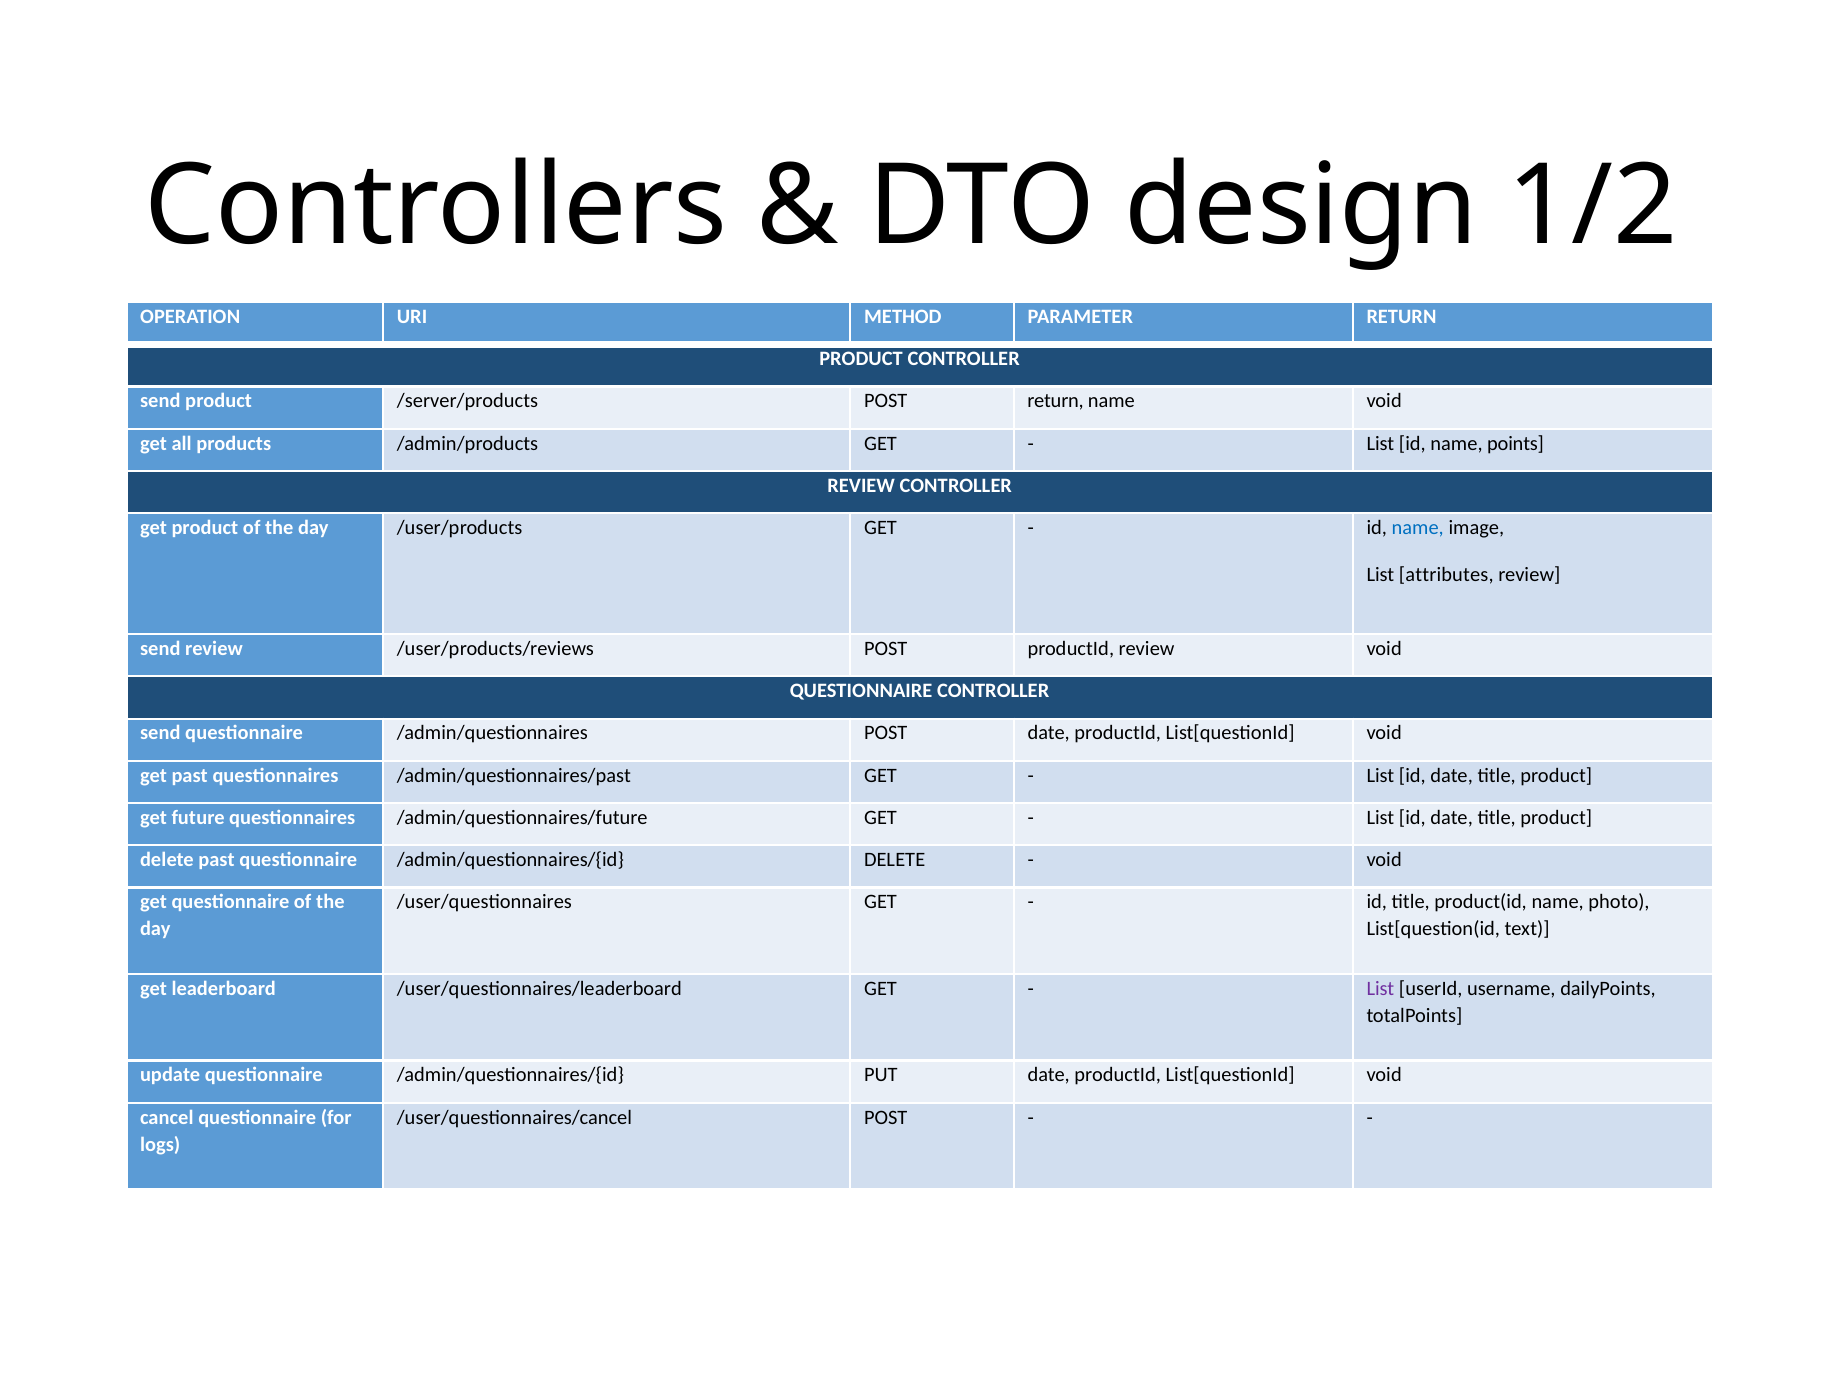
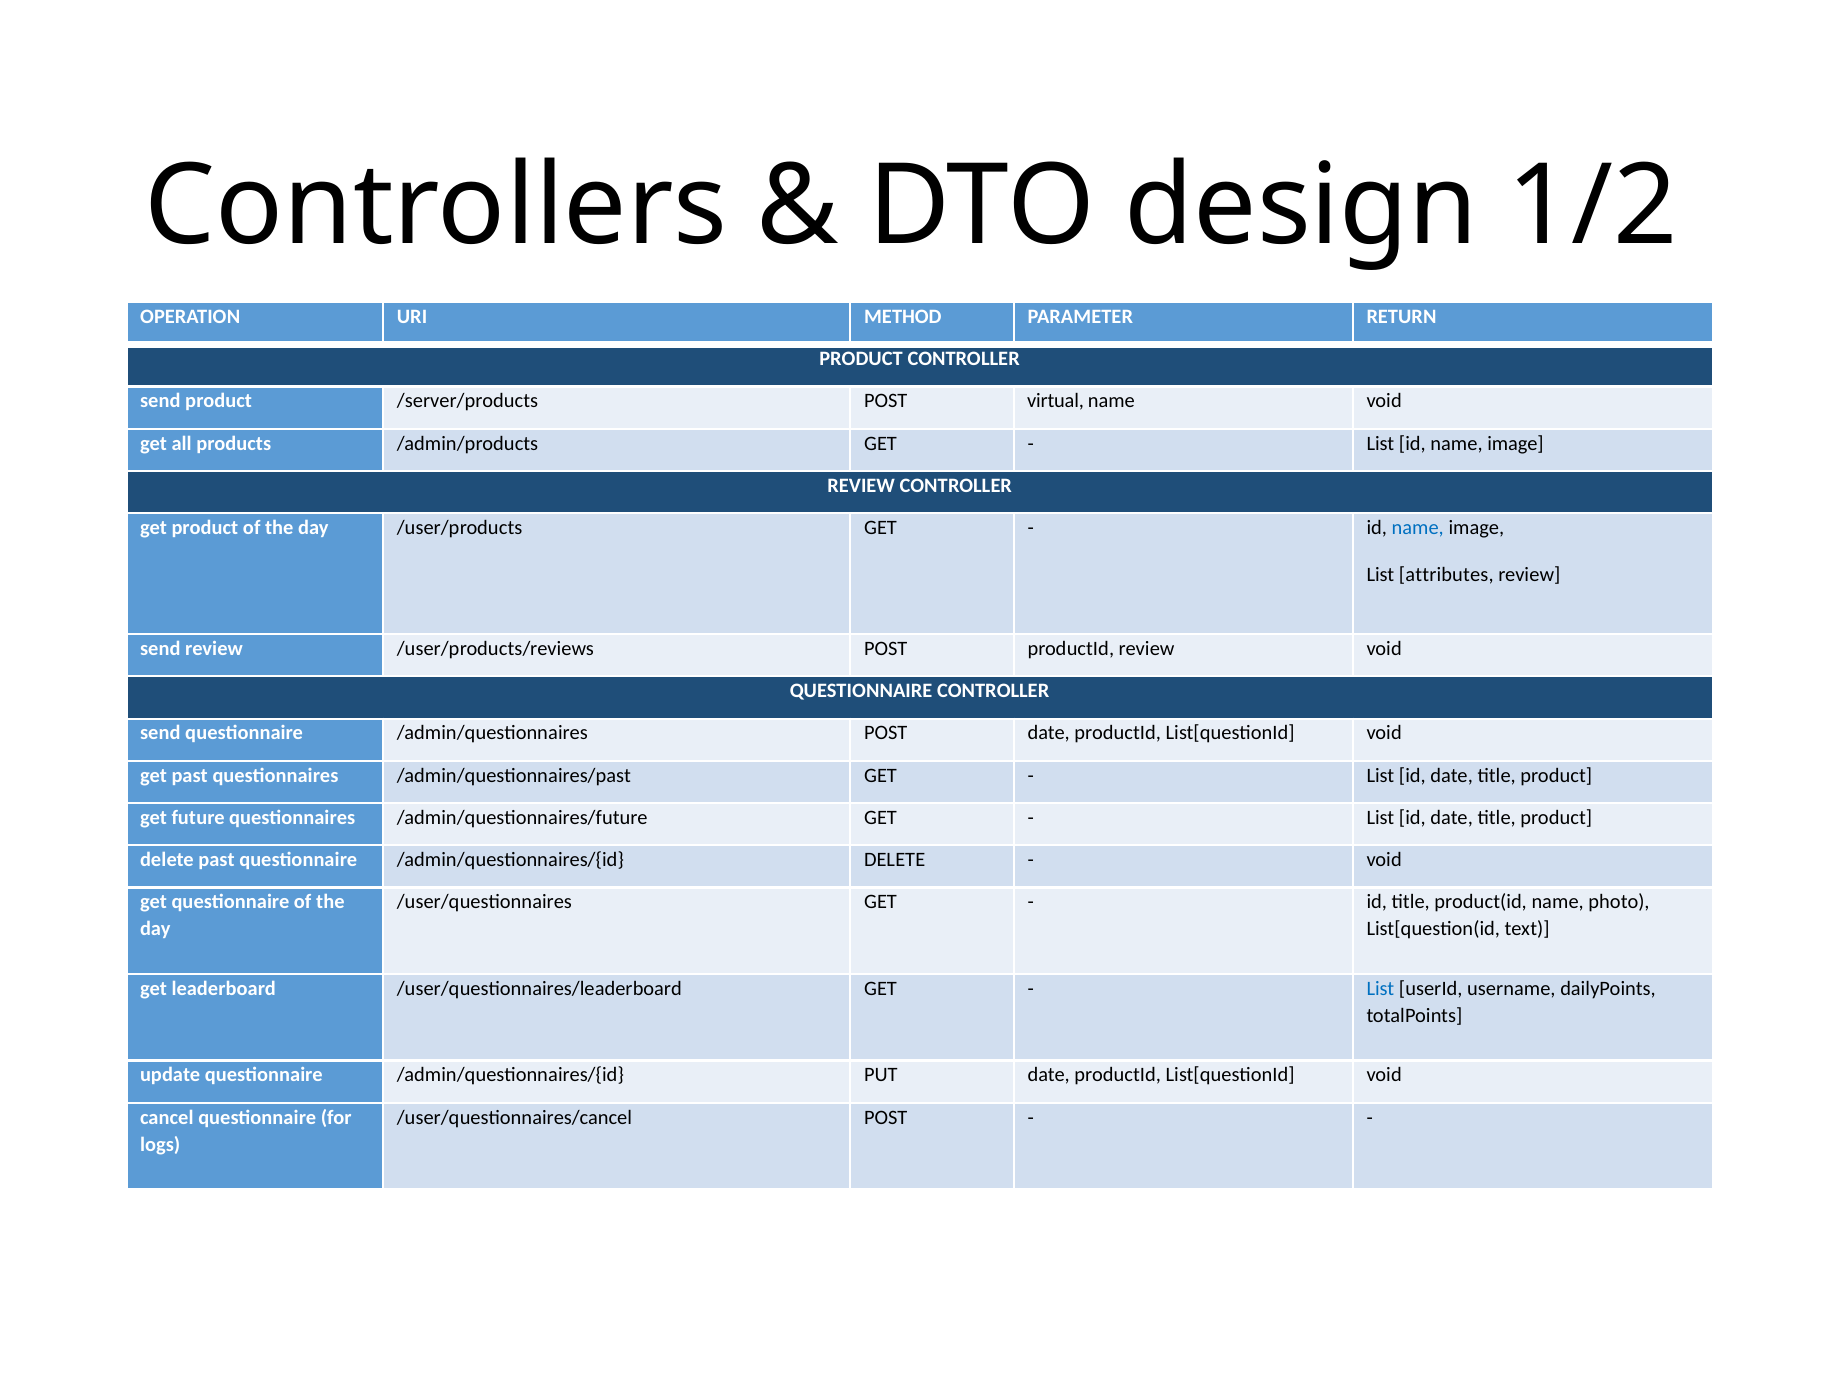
POST return: return -> virtual
List id name points: points -> image
List at (1380, 989) colour: purple -> blue
